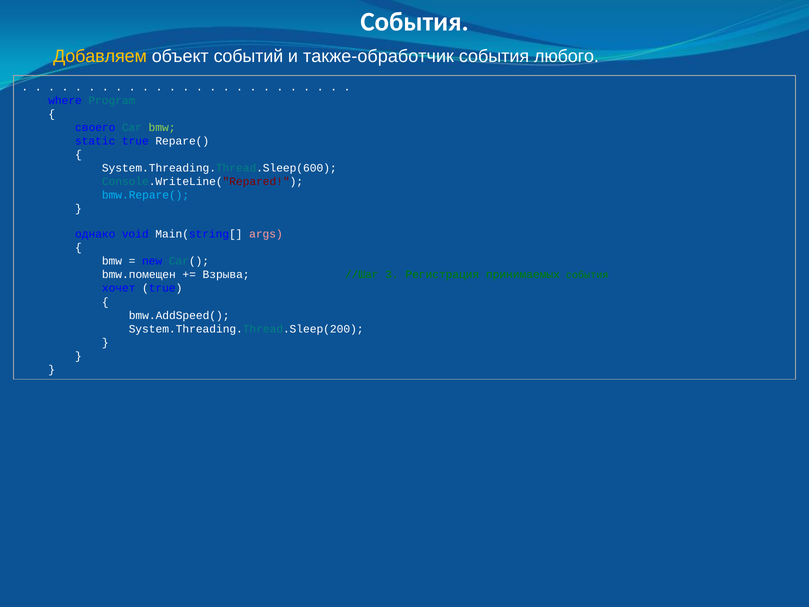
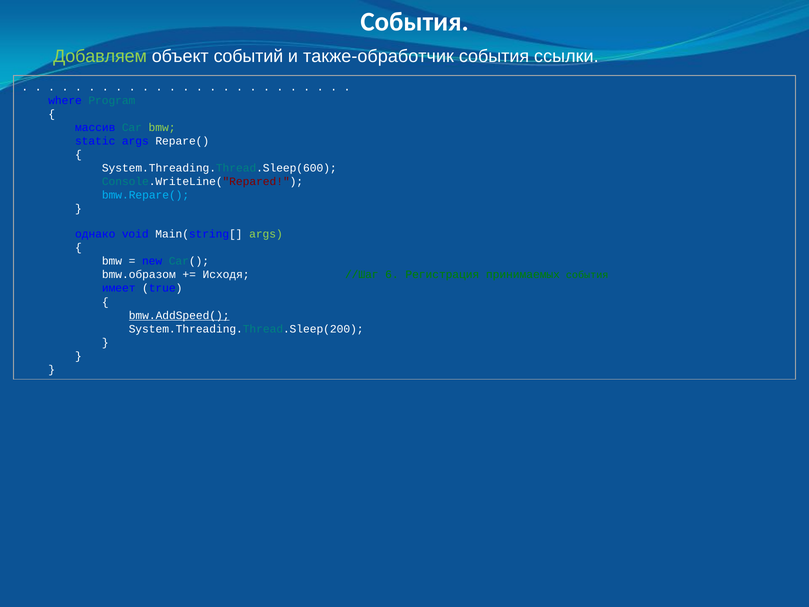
Добавляем colour: yellow -> light green
любого: любого -> ссылки
своего: своего -> массив
static true: true -> args
args at (266, 234) colour: pink -> light green
bmw.помещен: bmw.помещен -> bmw.образом
Взрыва: Взрыва -> Исходя
3: 3 -> 6
хочет: хочет -> имеет
bmw.AddSpeed( underline: none -> present
